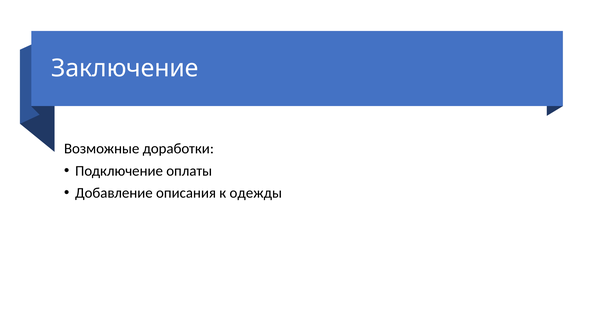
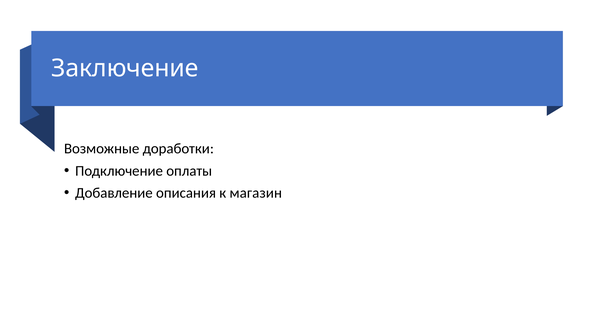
одежды: одежды -> магазин
